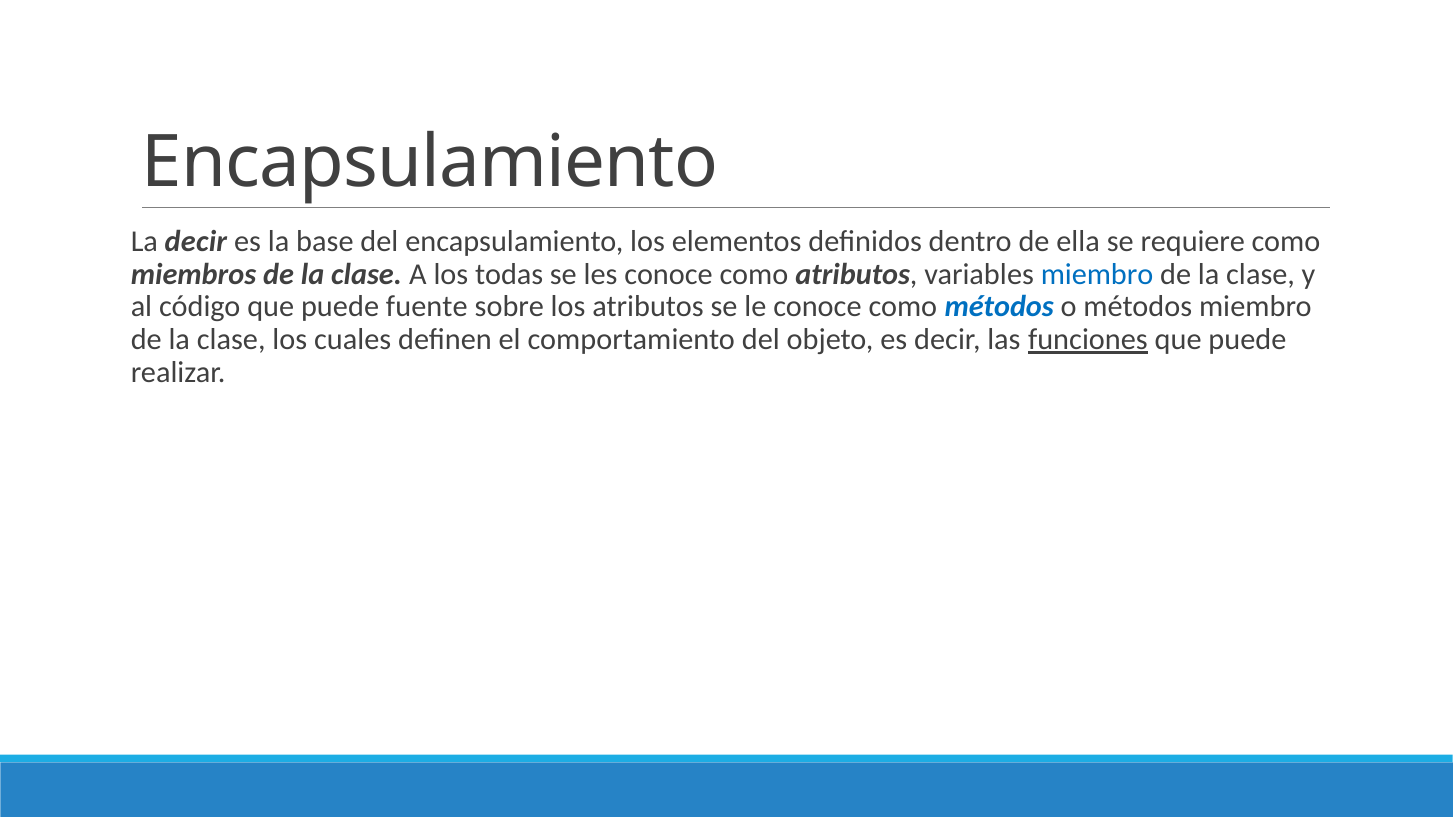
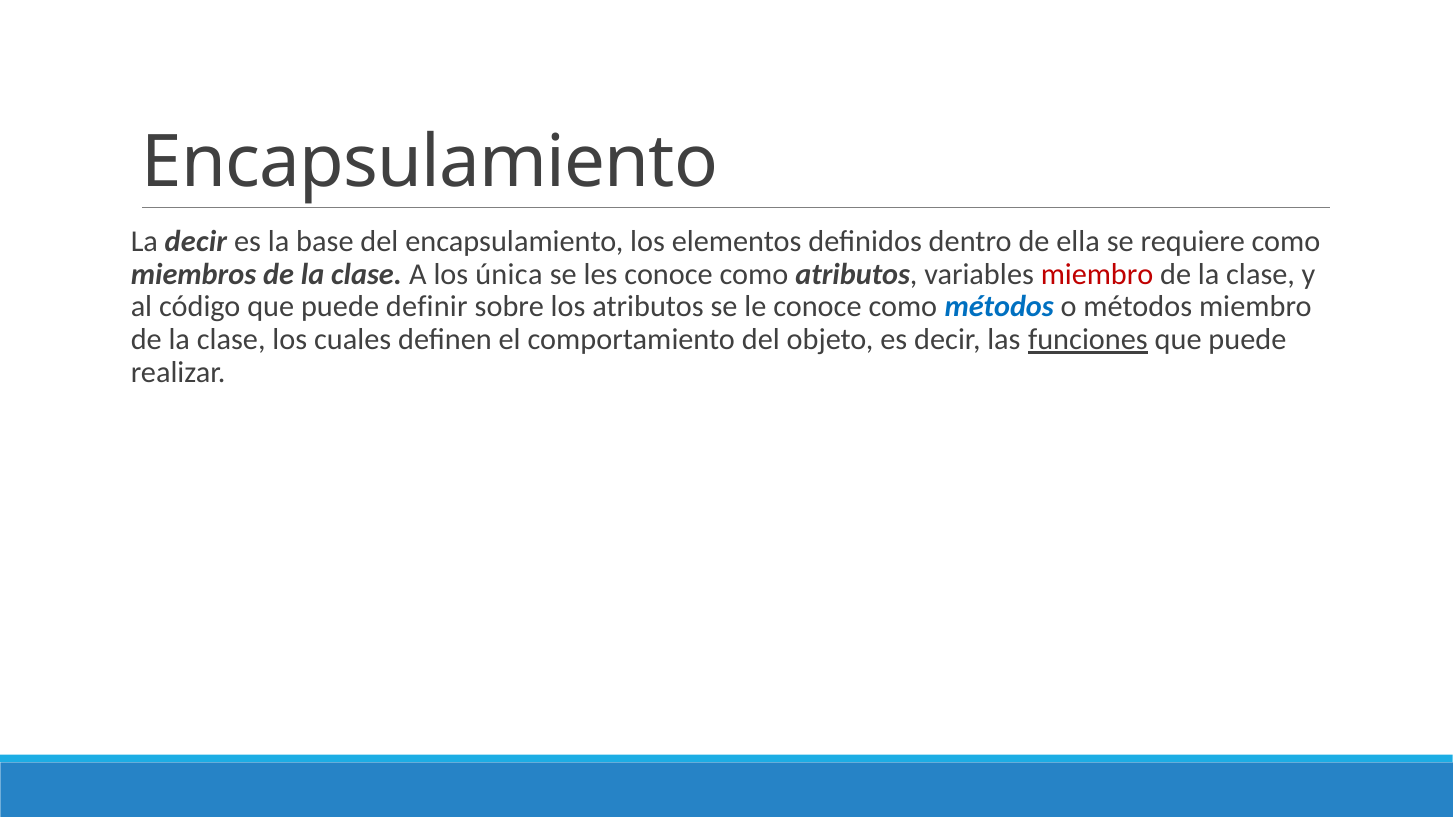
todas: todas -> única
miembro at (1097, 274) colour: blue -> red
fuente: fuente -> definir
